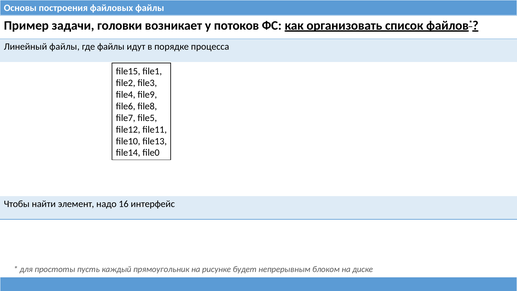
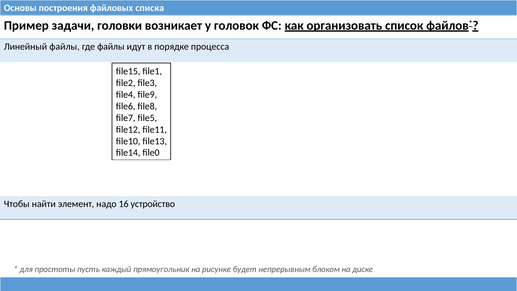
файловых файлы: файлы -> списка
потоков: потоков -> головок
интерфейс: интерфейс -> устройство
